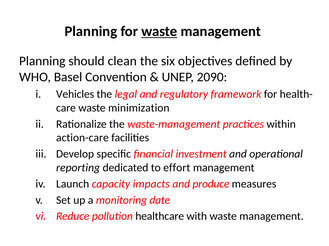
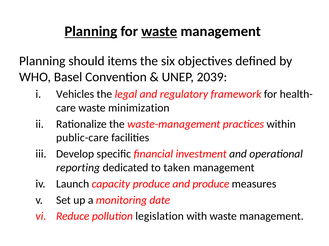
Planning at (91, 31) underline: none -> present
clean: clean -> items
2090: 2090 -> 2039
action-care: action-care -> public-care
effort: effort -> taken
capacity impacts: impacts -> produce
healthcare: healthcare -> legislation
